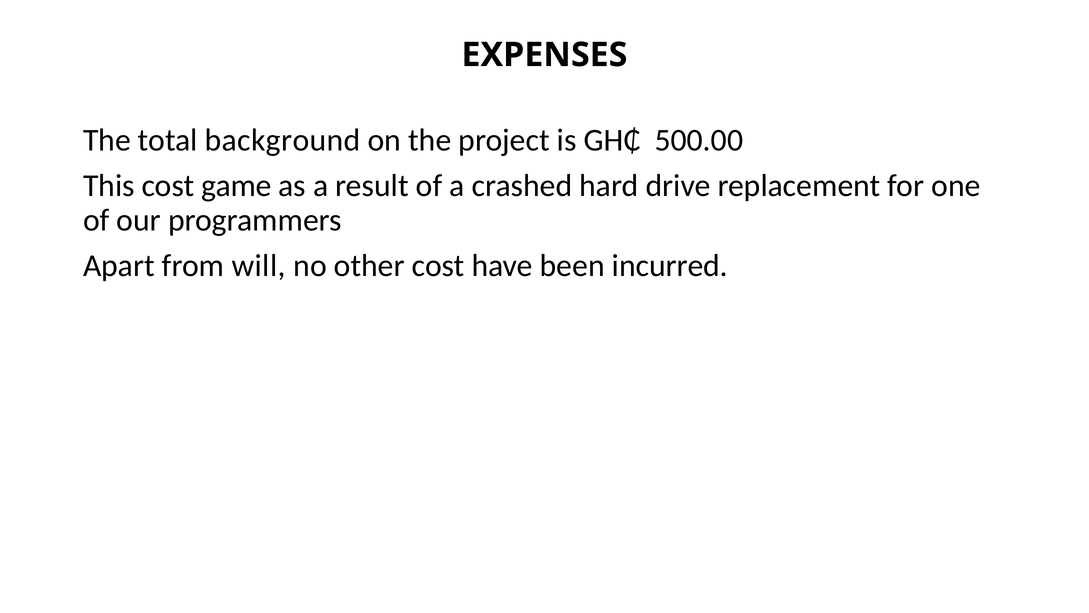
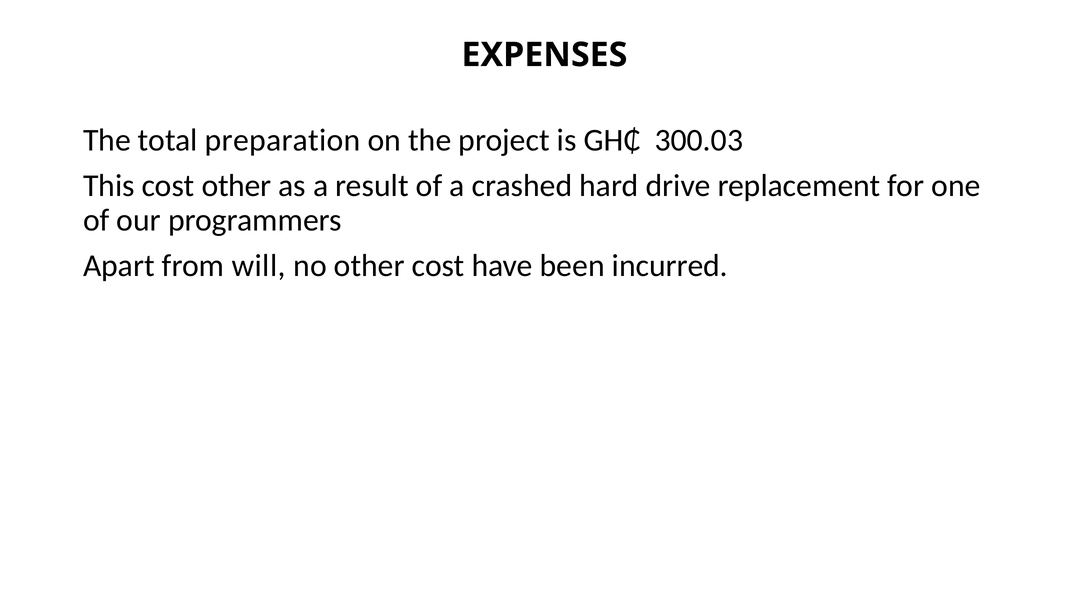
background: background -> preparation
500.00: 500.00 -> 300.03
cost game: game -> other
